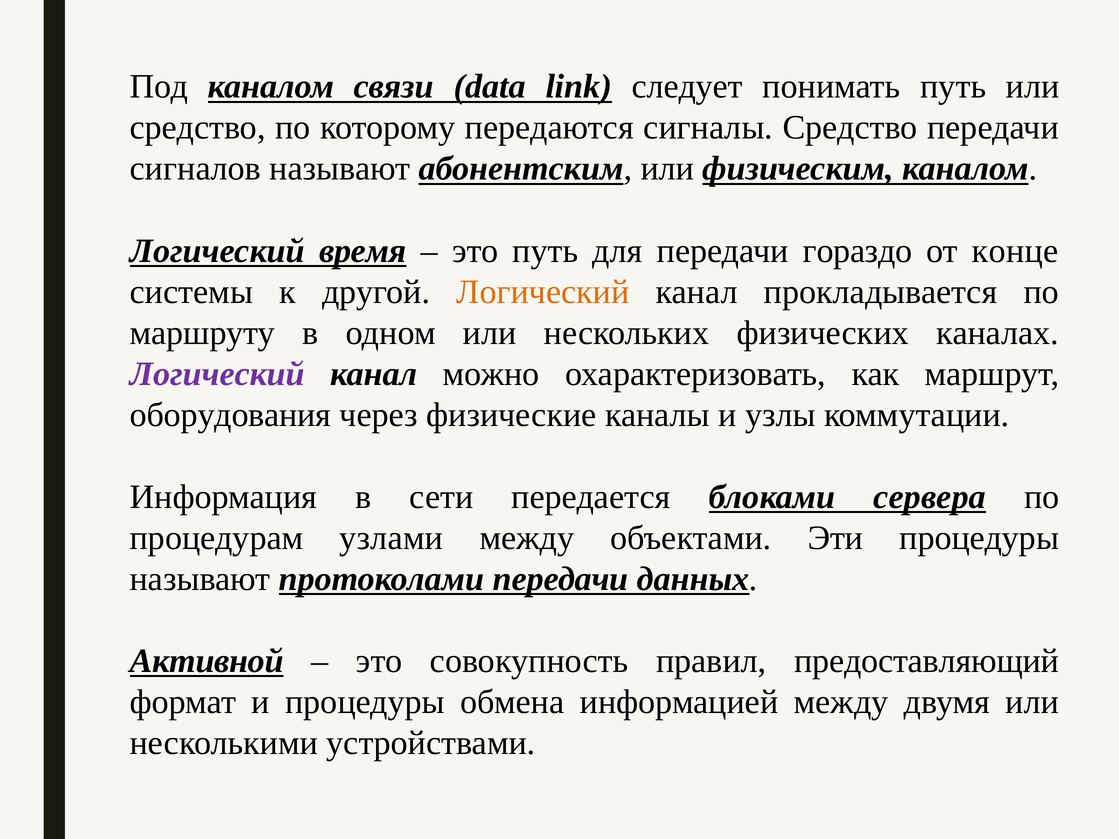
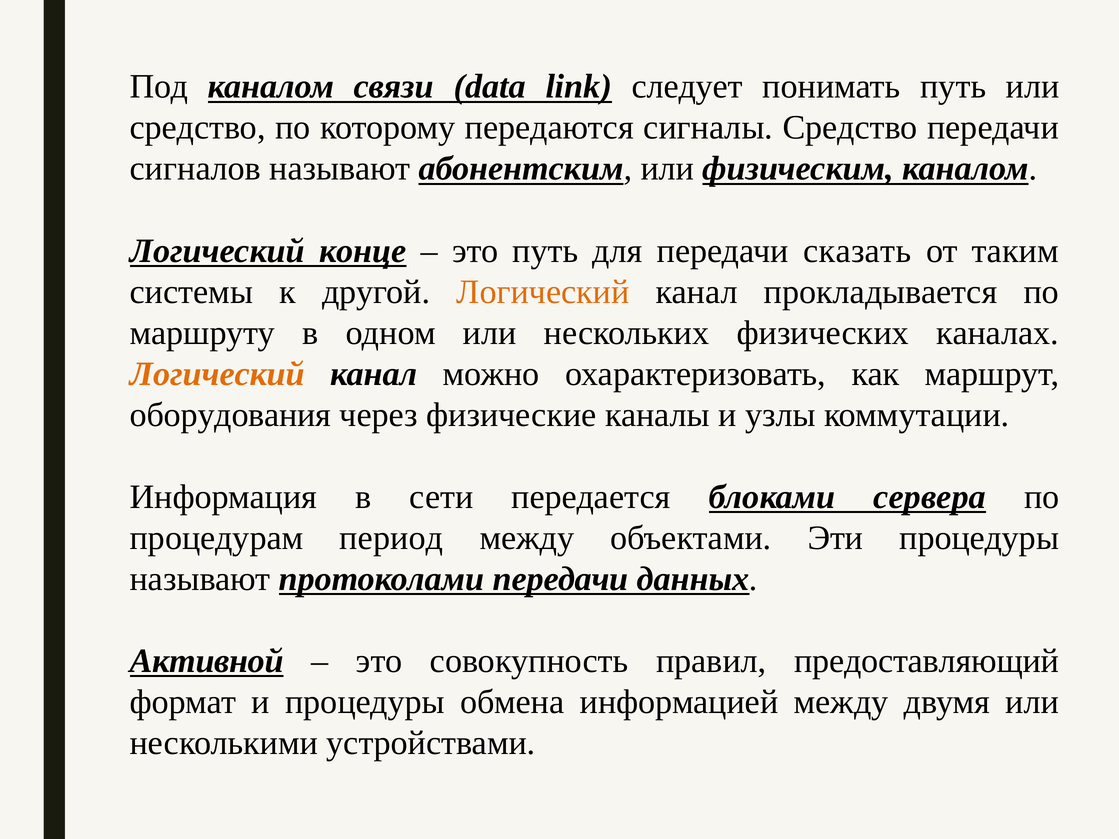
время: время -> конце
гораздо: гораздо -> сказать
конце: конце -> таким
Логический at (217, 374) colour: purple -> orange
узлами: узлами -> период
